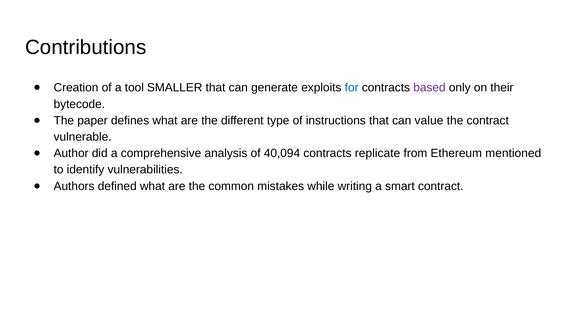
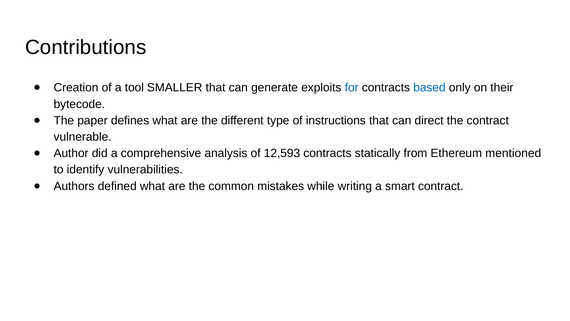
based colour: purple -> blue
value: value -> direct
40,094: 40,094 -> 12,593
replicate: replicate -> statically
